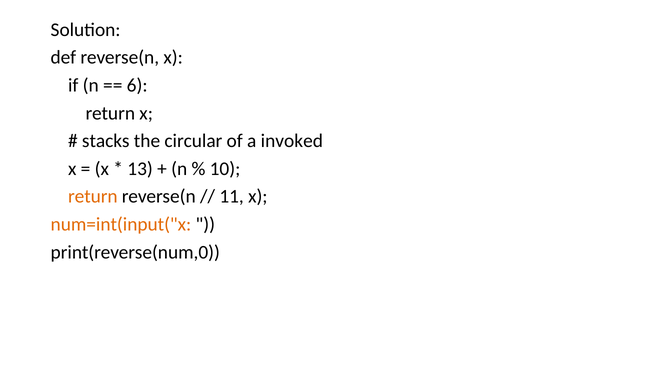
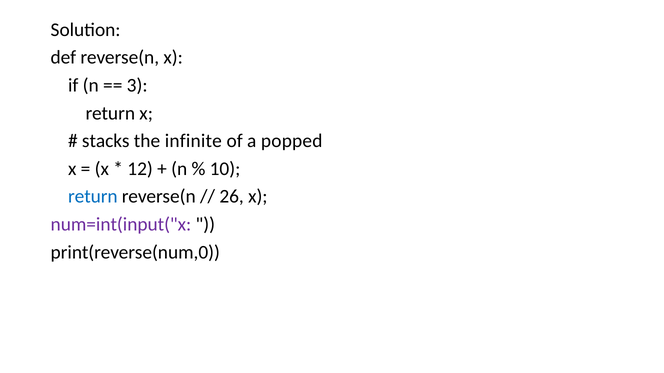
6: 6 -> 3
circular: circular -> infinite
invoked: invoked -> popped
13: 13 -> 12
return at (93, 197) colour: orange -> blue
11: 11 -> 26
num=int(input("x colour: orange -> purple
